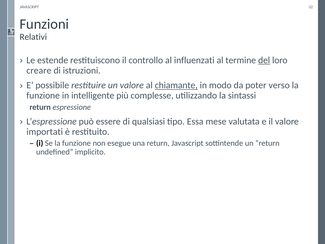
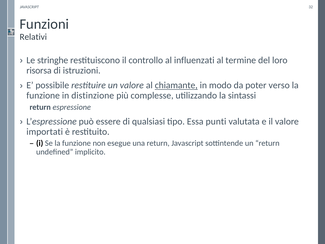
estende: estende -> stringhe
del underline: present -> none
creare: creare -> risorsa
intelligente: intelligente -> distinzione
mese: mese -> punti
